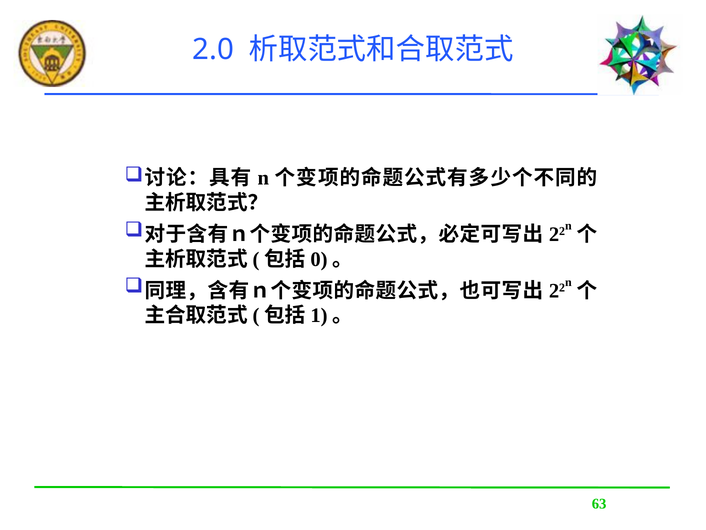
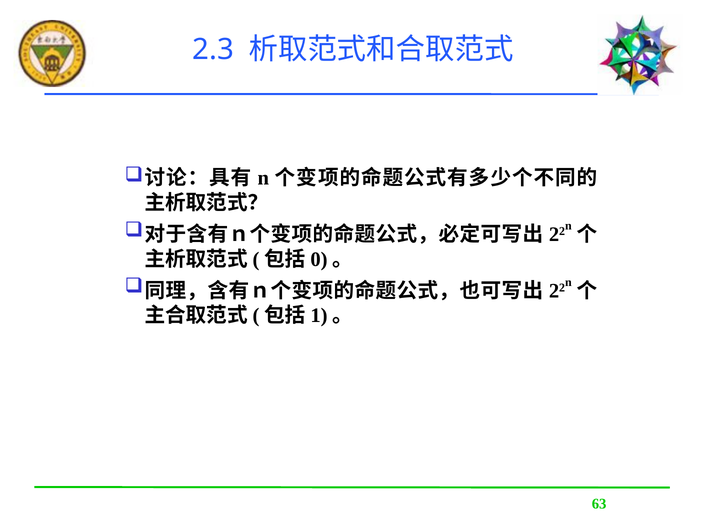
2.0: 2.0 -> 2.3
